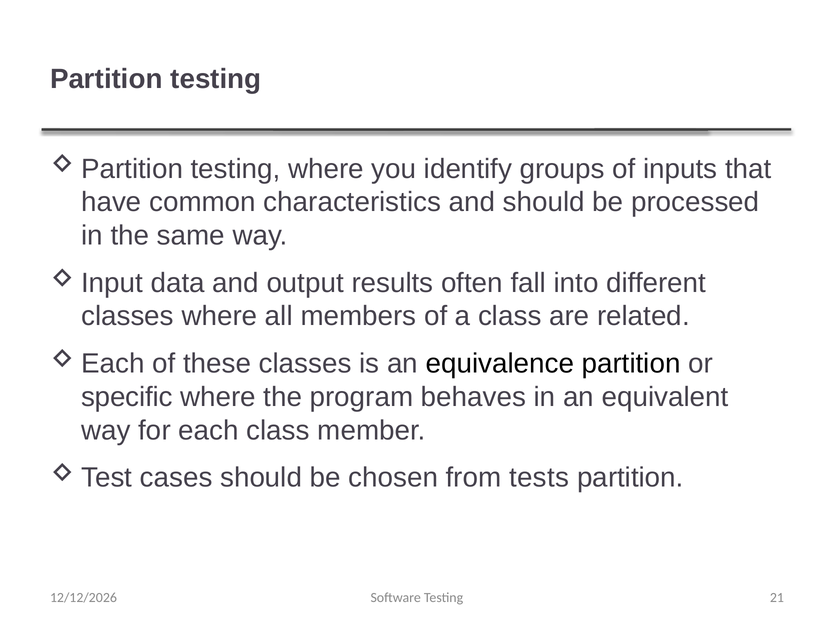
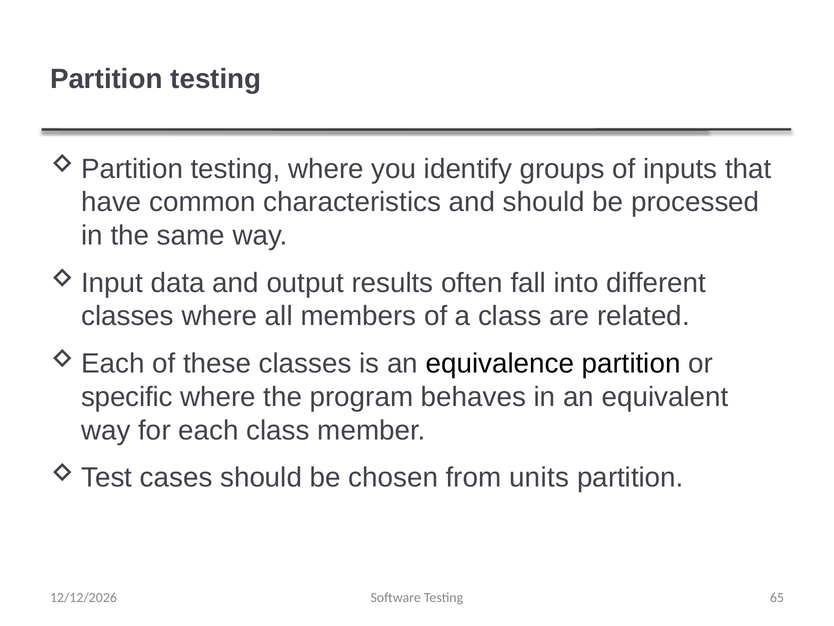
tests: tests -> units
21: 21 -> 65
